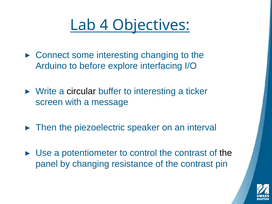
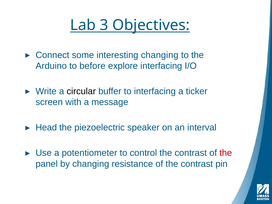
4: 4 -> 3
to interesting: interesting -> interfacing
Then: Then -> Head
the at (226, 153) colour: black -> red
